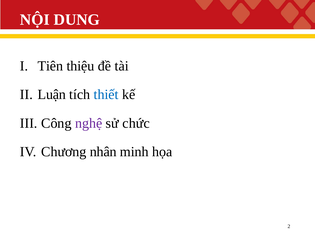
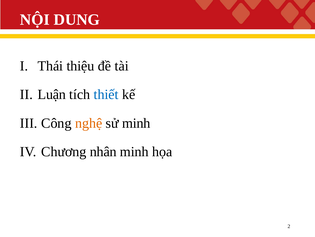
Tiên: Tiên -> Thái
nghệ colour: purple -> orange
sử chức: chức -> minh
